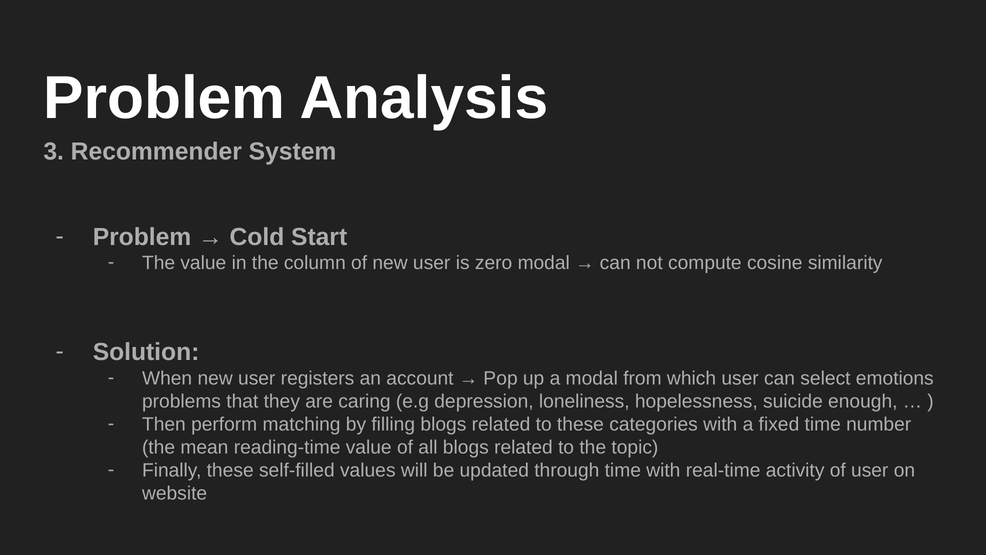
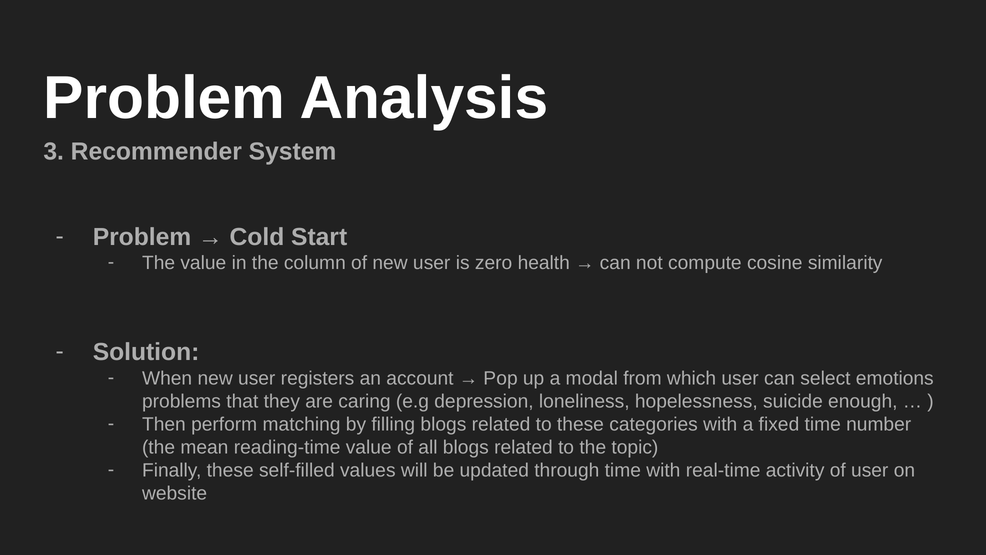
zero modal: modal -> health
